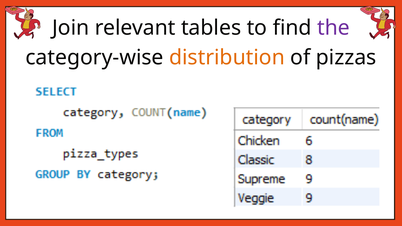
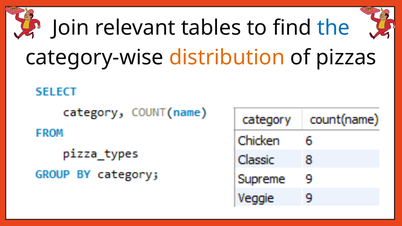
the colour: purple -> blue
